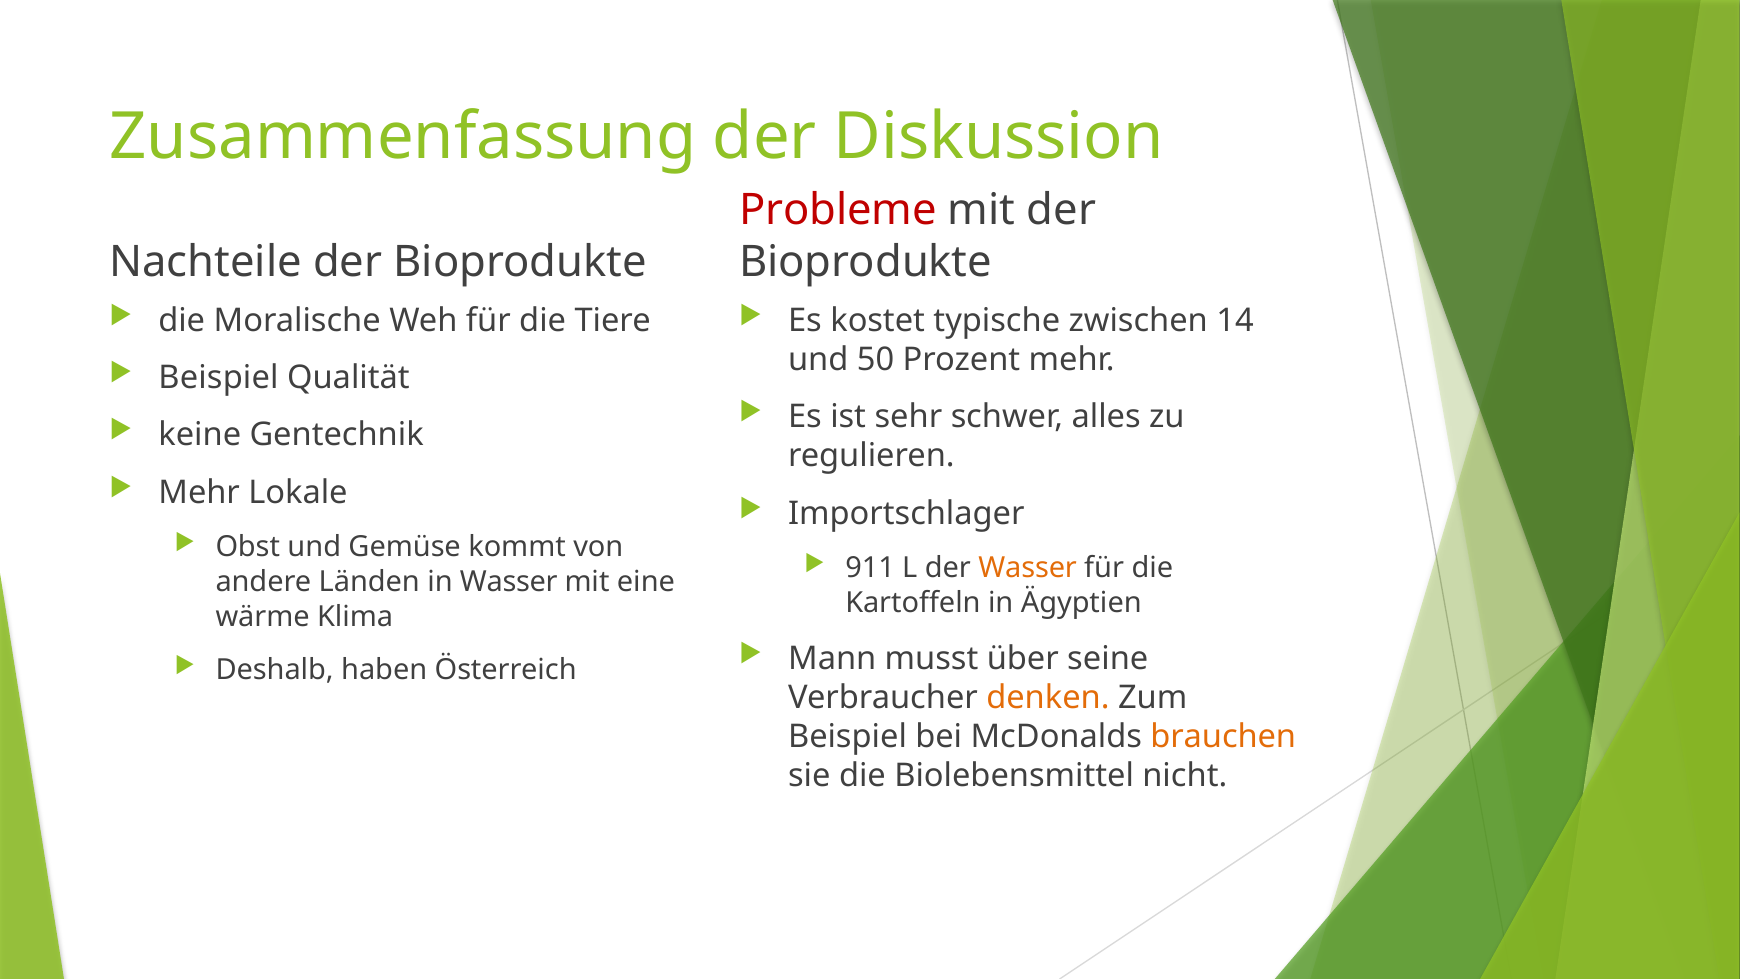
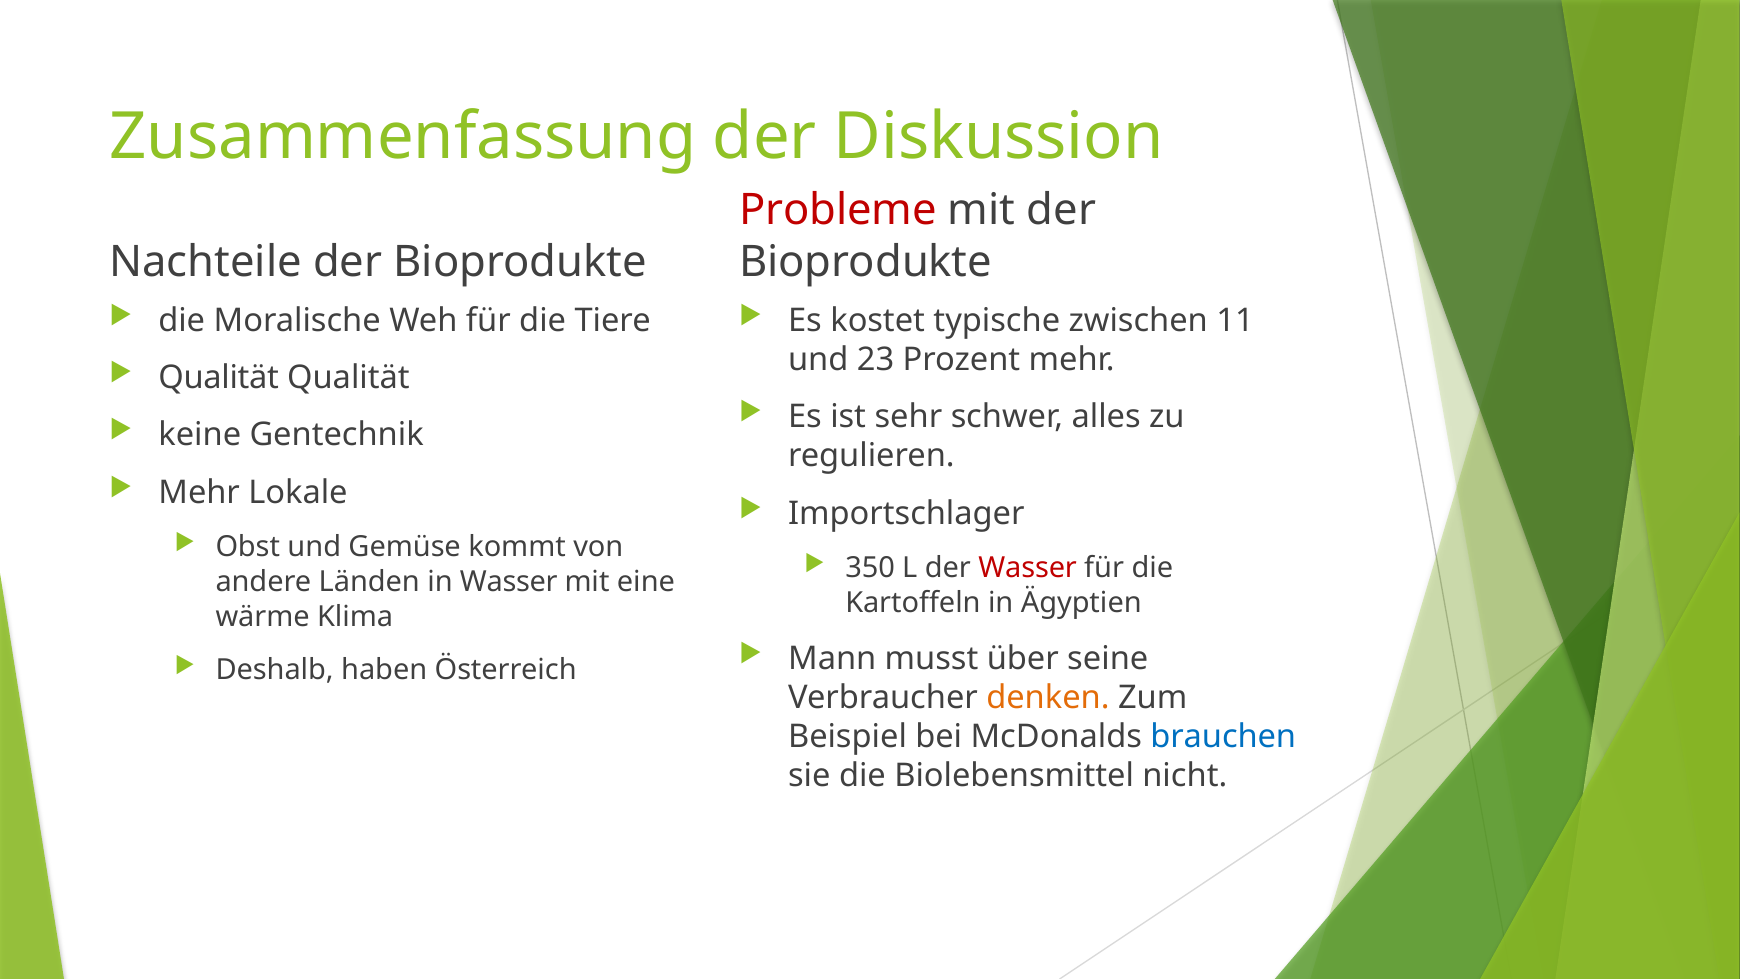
14: 14 -> 11
50: 50 -> 23
Beispiel at (218, 378): Beispiel -> Qualität
911: 911 -> 350
Wasser at (1028, 568) colour: orange -> red
brauchen colour: orange -> blue
